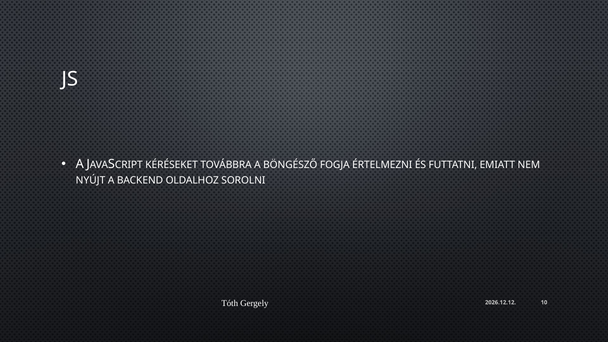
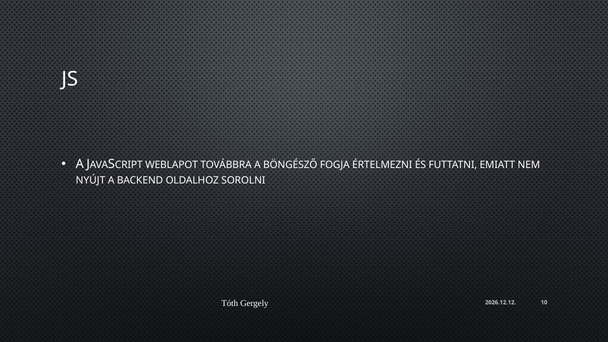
KÉRÉSEKET: KÉRÉSEKET -> WEBLAPOT
